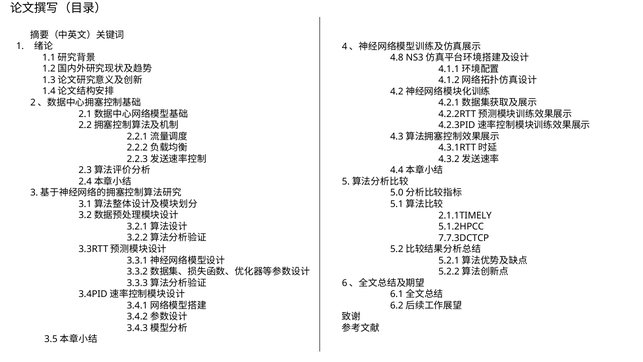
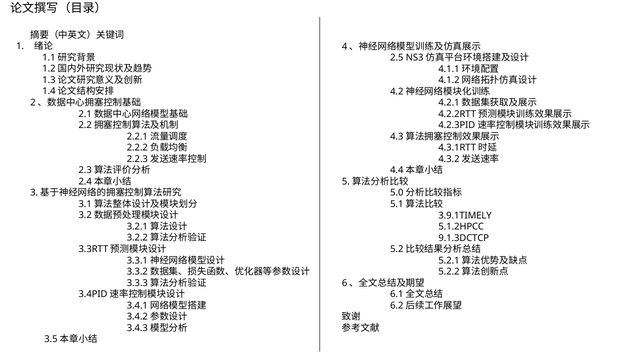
4.8: 4.8 -> 2.5
2.1.1TIMELY: 2.1.1TIMELY -> 3.9.1TIMELY
7.7.3DCTCP: 7.7.3DCTCP -> 9.1.3DCTCP
